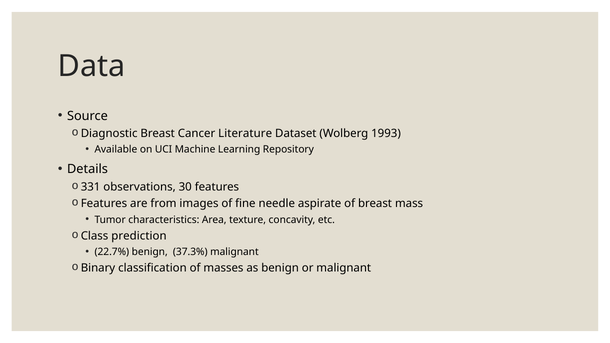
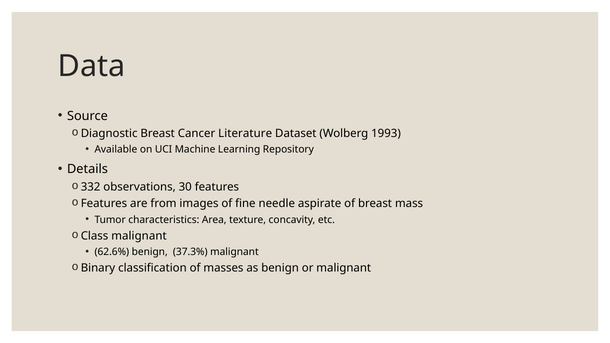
331: 331 -> 332
Class prediction: prediction -> malignant
22.7%: 22.7% -> 62.6%
